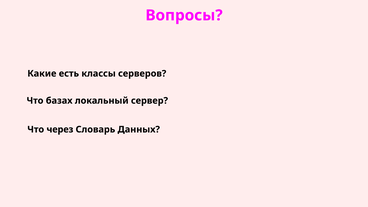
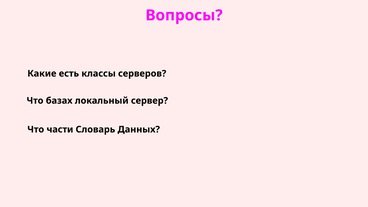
через: через -> части
